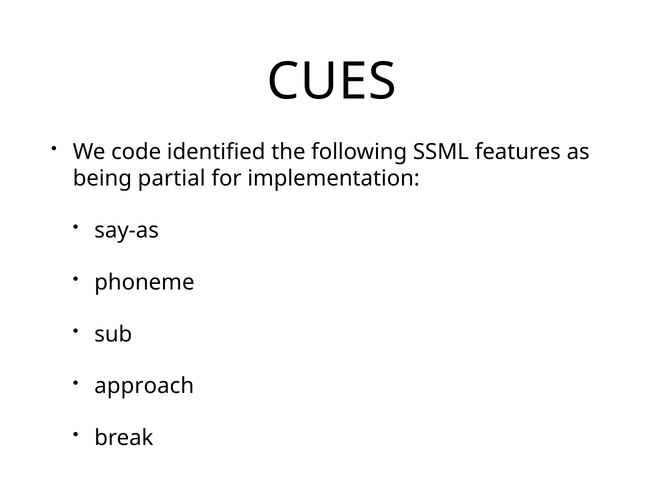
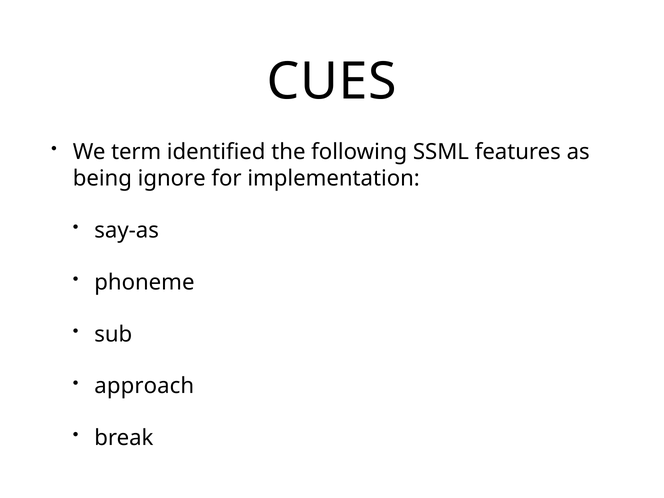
code: code -> term
partial: partial -> ignore
